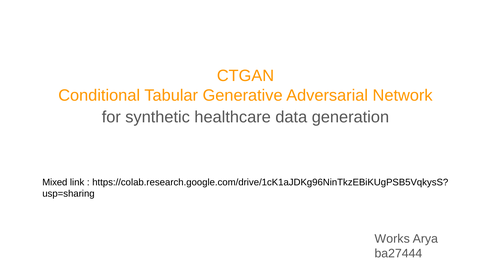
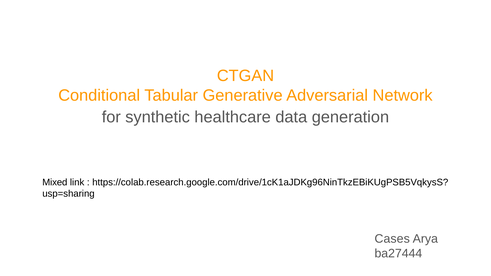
Works: Works -> Cases
